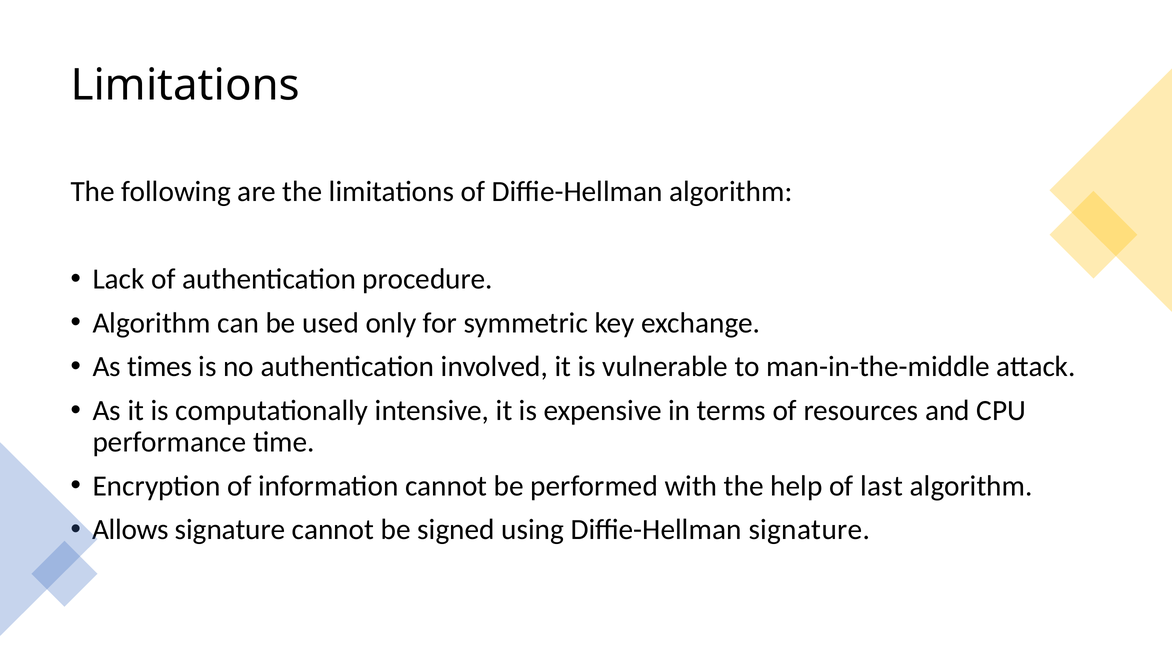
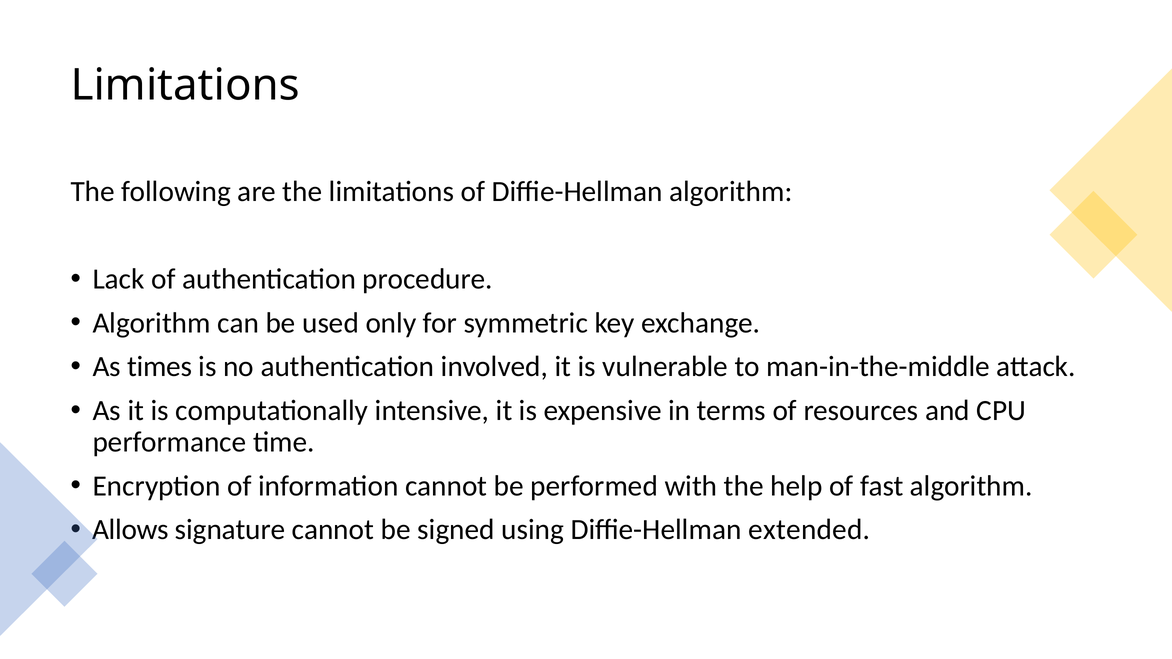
last: last -> fast
Diffie-Hellman signature: signature -> extended
